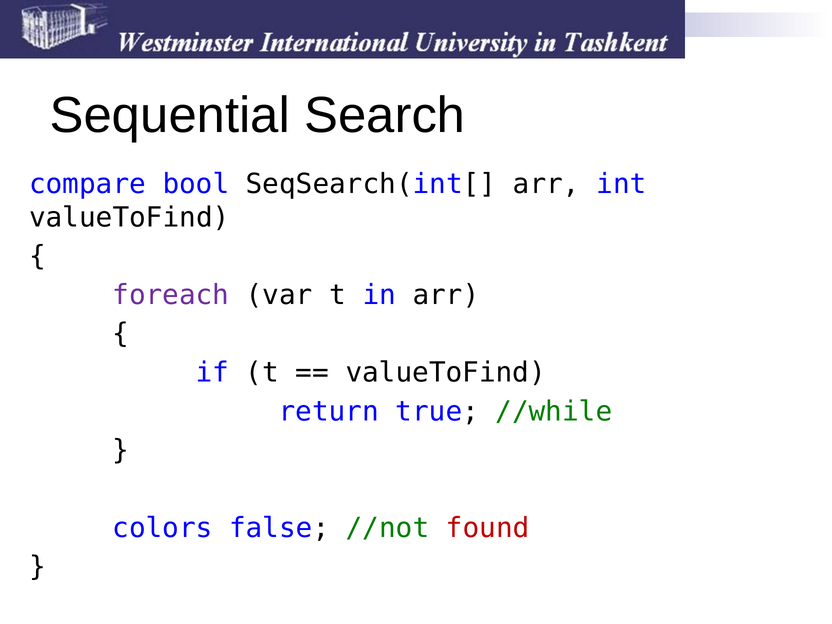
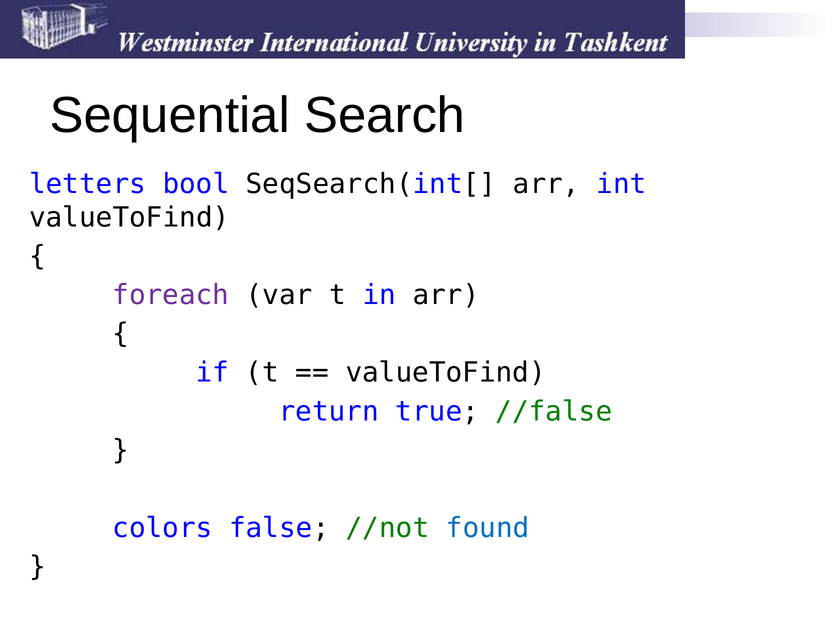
compare: compare -> letters
//while: //while -> //false
found colour: red -> blue
